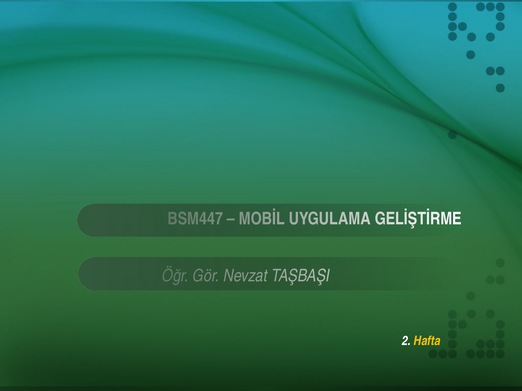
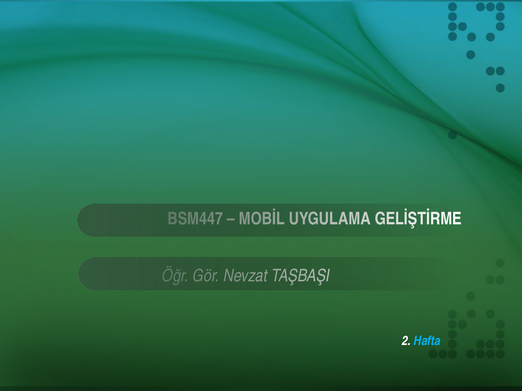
Hafta colour: yellow -> light blue
